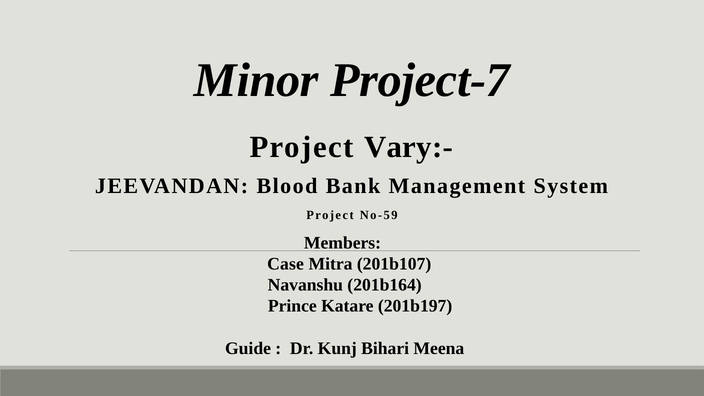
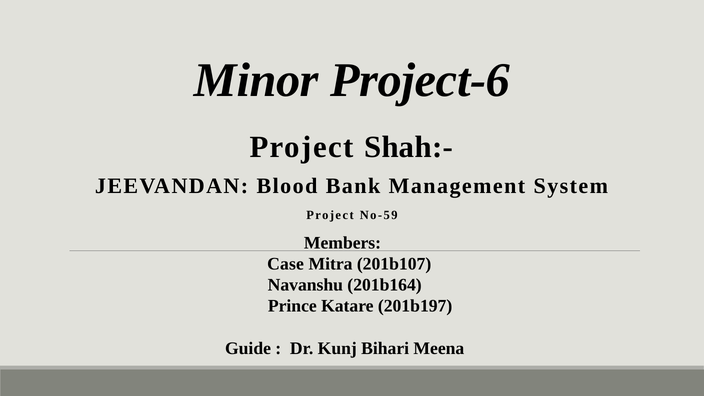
Project-7: Project-7 -> Project-6
Vary:-: Vary:- -> Shah:-
